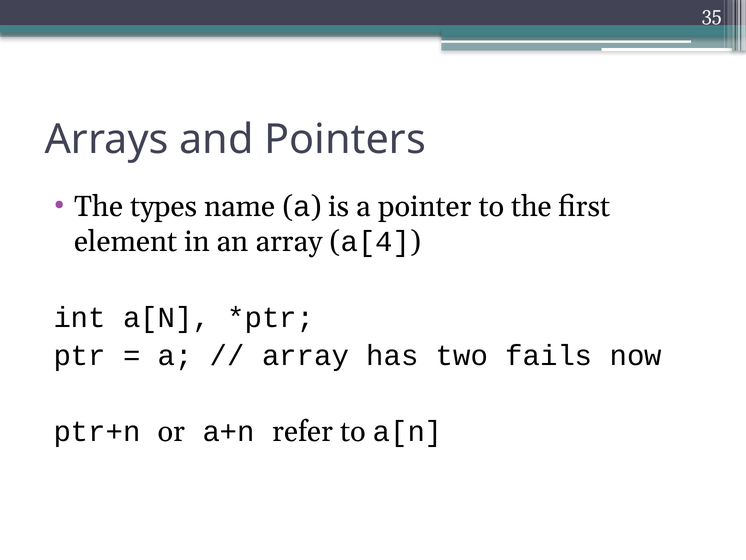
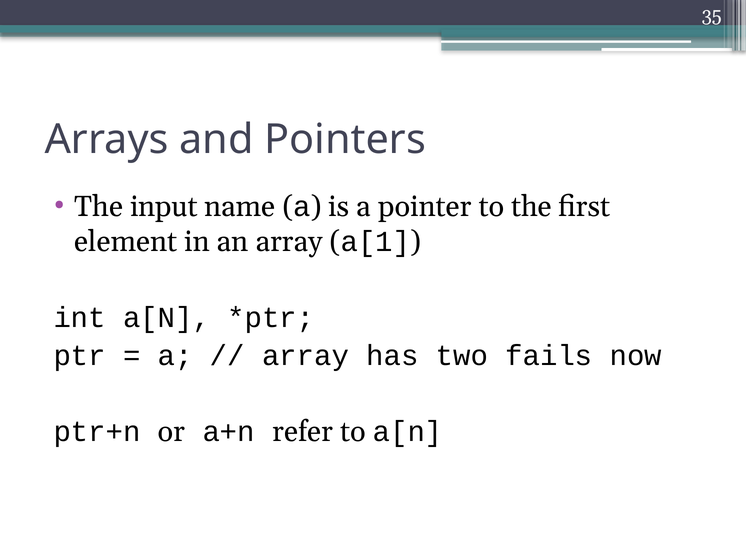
types: types -> input
a[4: a[4 -> a[1
